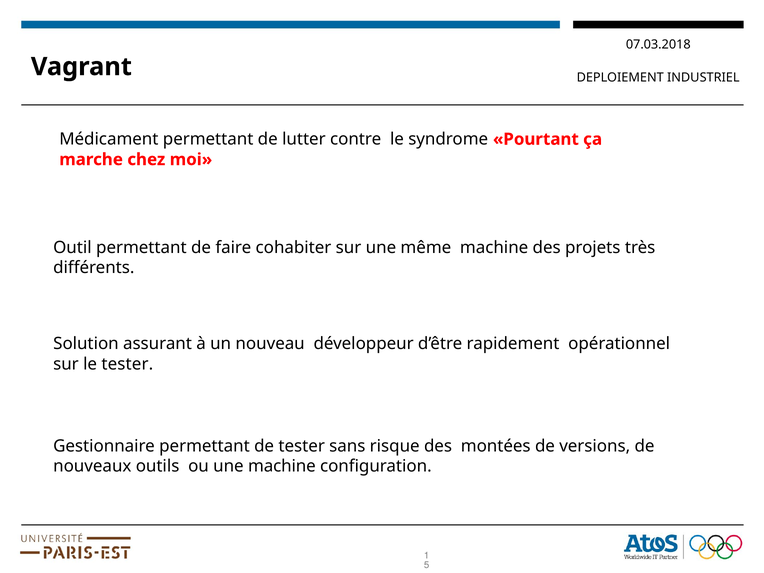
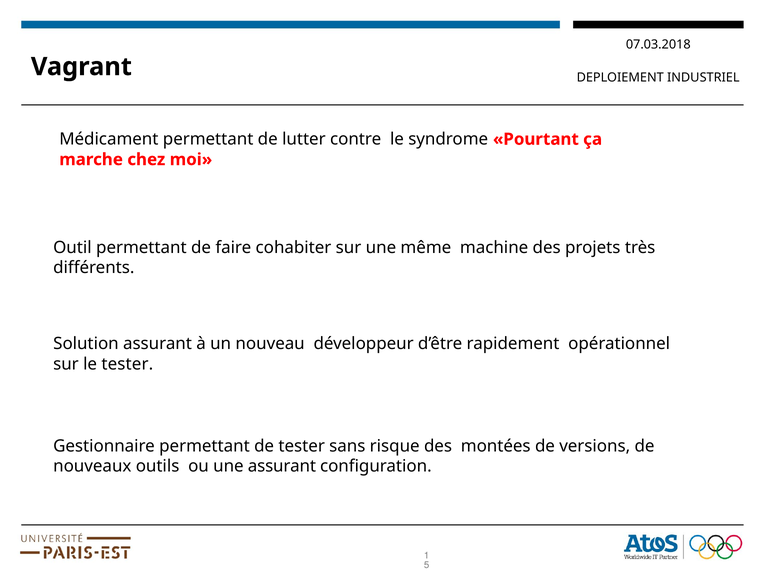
une machine: machine -> assurant
